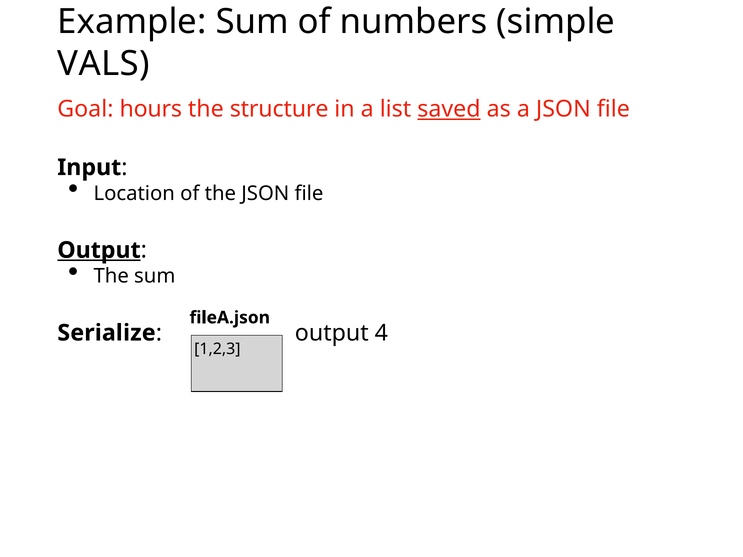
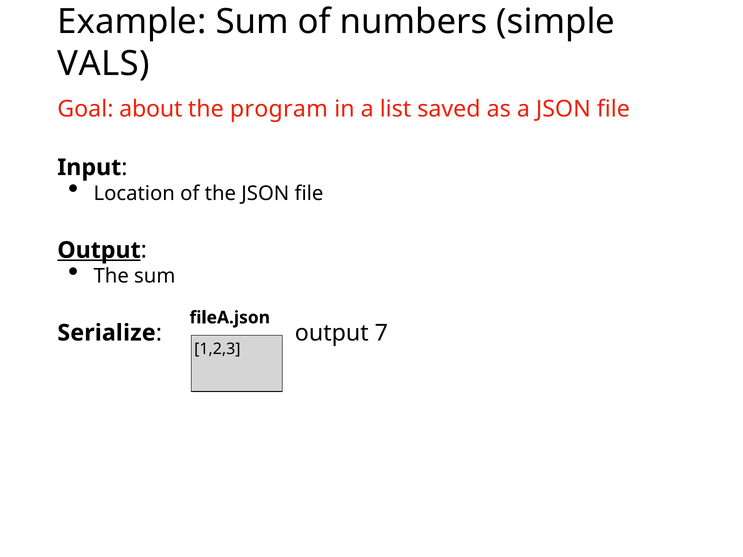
hours: hours -> about
structure: structure -> program
saved underline: present -> none
4: 4 -> 7
